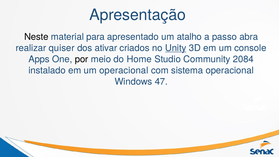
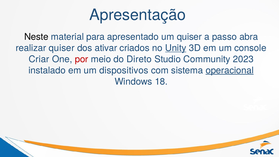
um atalho: atalho -> quiser
Apps: Apps -> Criar
por colour: black -> red
Home: Home -> Direto
2084: 2084 -> 2023
um operacional: operacional -> dispositivos
operacional at (230, 70) underline: none -> present
47: 47 -> 18
